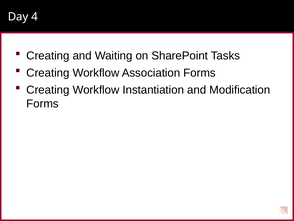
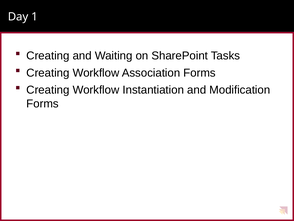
4: 4 -> 1
